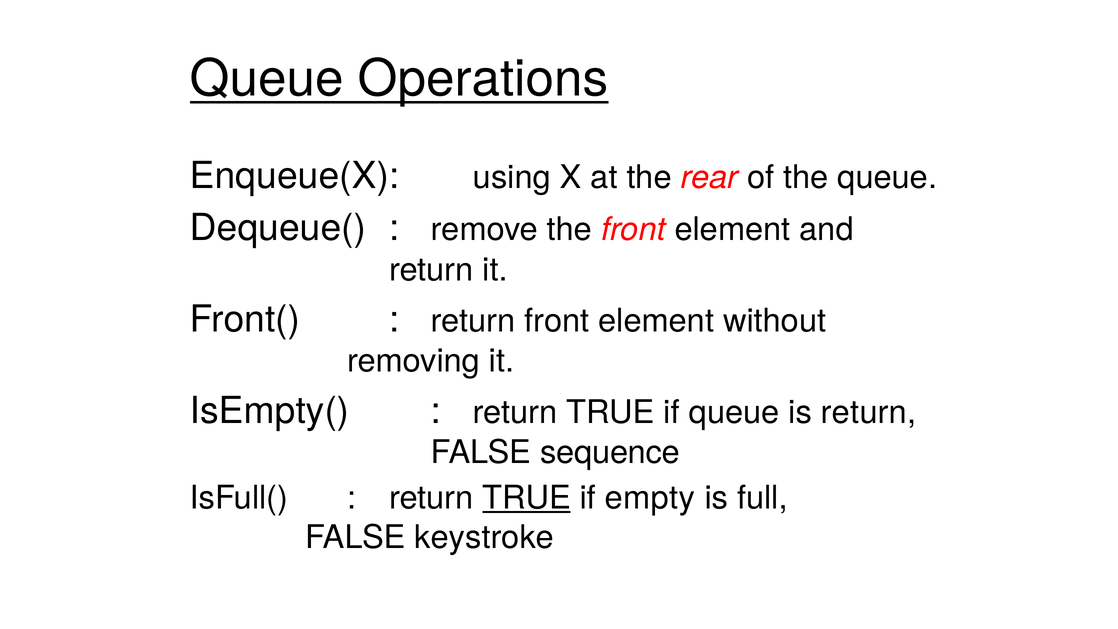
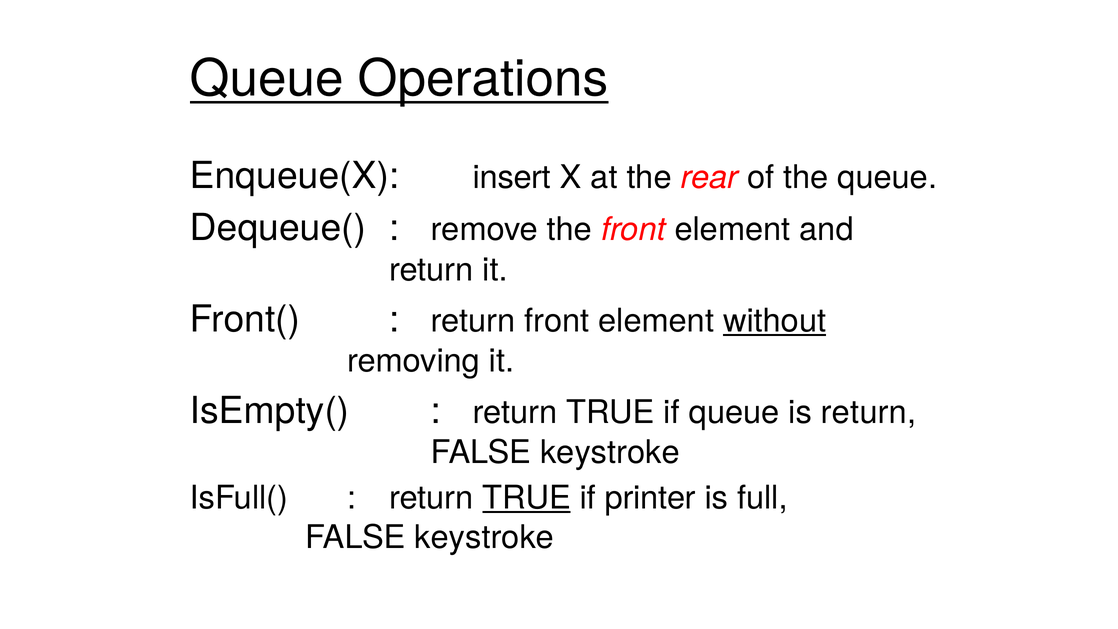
using: using -> insert
without underline: none -> present
sequence at (610, 452): sequence -> keystroke
empty: empty -> printer
